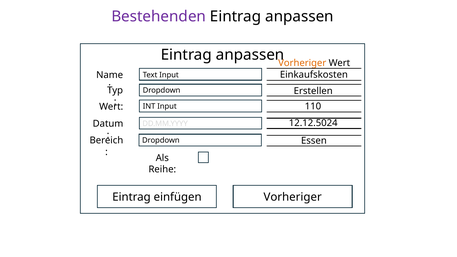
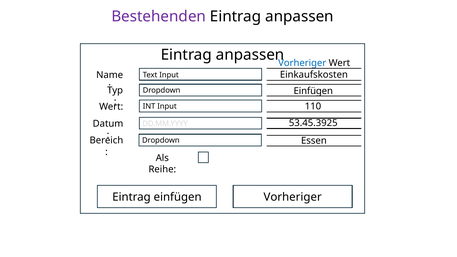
Vorheriger at (302, 63) colour: orange -> blue
Erstellen at (313, 91): Erstellen -> Einfügen
12.12.5024: 12.12.5024 -> 53.45.3925
